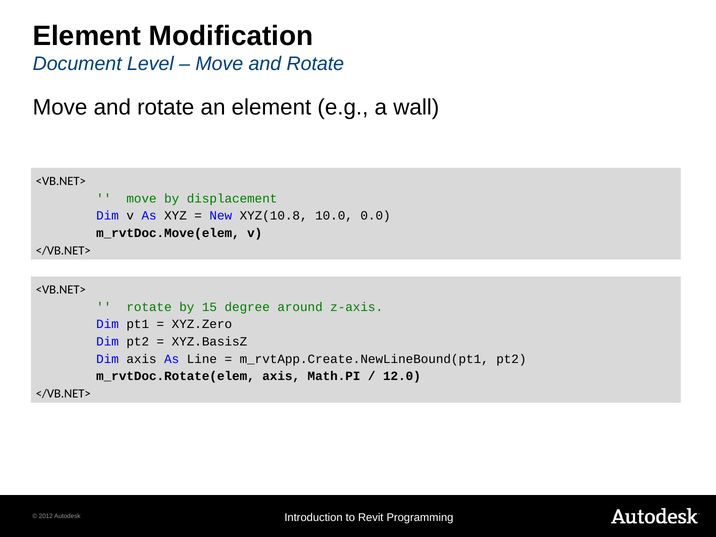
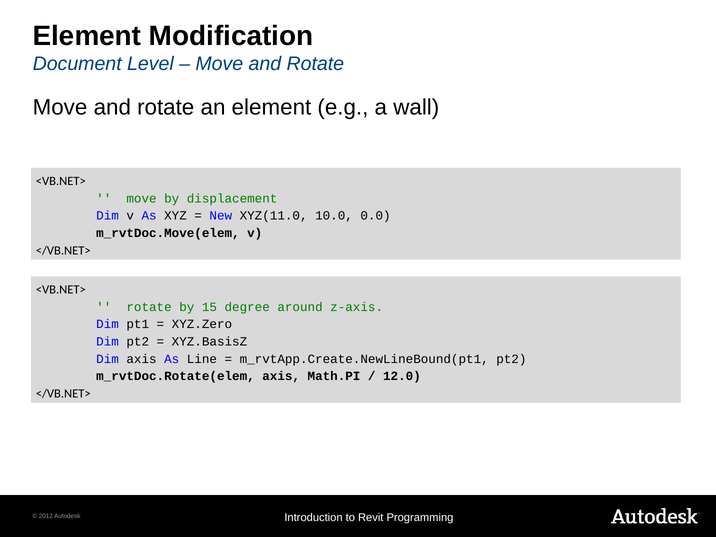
XYZ(10.8: XYZ(10.8 -> XYZ(11.0
